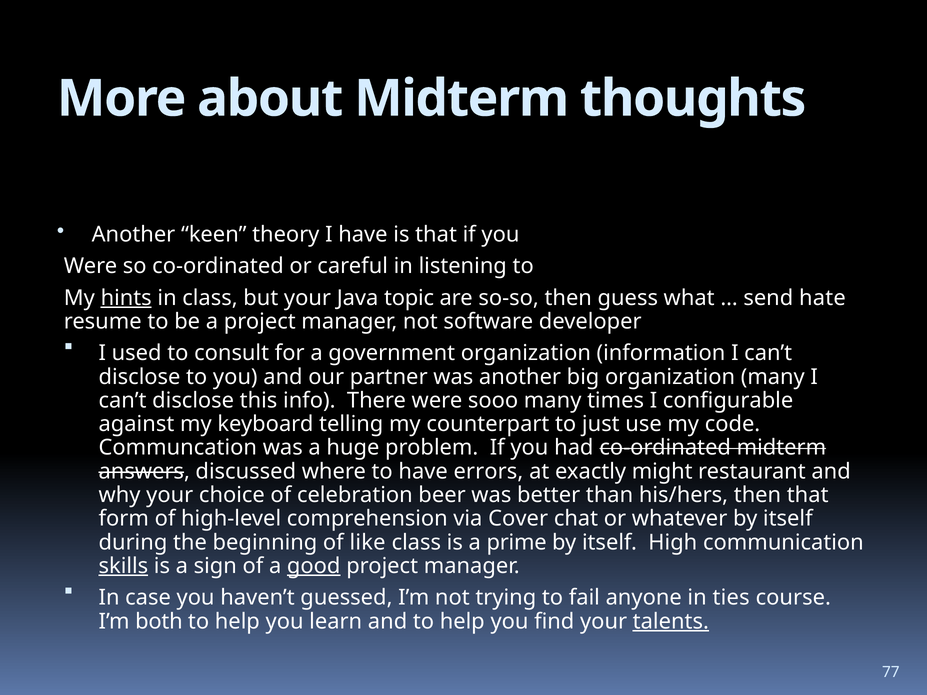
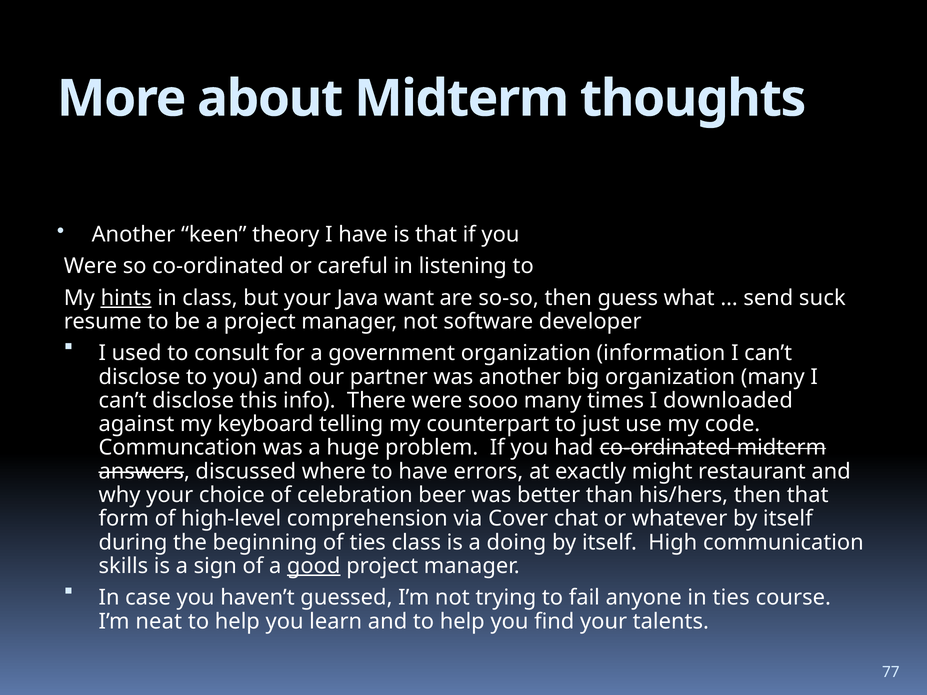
topic: topic -> want
hate: hate -> suck
configurable: configurable -> downloaded
of like: like -> ties
prime: prime -> doing
skills underline: present -> none
both: both -> neat
talents underline: present -> none
